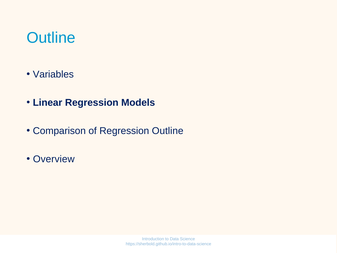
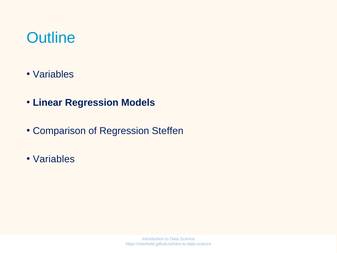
Regression Outline: Outline -> Steffen
Overview at (54, 159): Overview -> Variables
